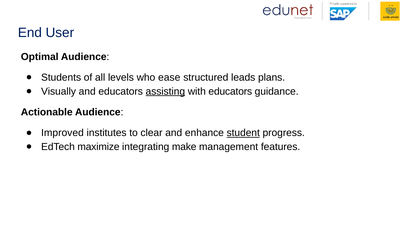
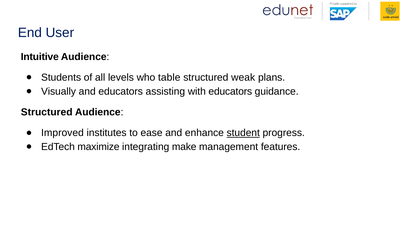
Optimal: Optimal -> Intuitive
ease: ease -> table
leads: leads -> weak
assisting underline: present -> none
Actionable at (47, 112): Actionable -> Structured
clear: clear -> ease
